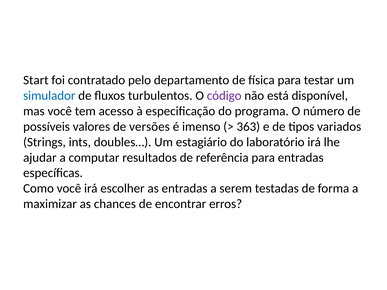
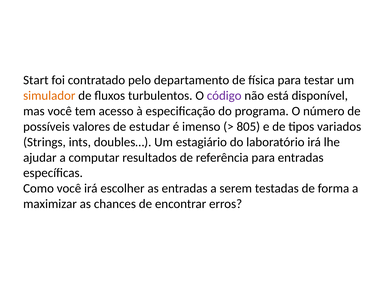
simulador colour: blue -> orange
versões: versões -> estudar
363: 363 -> 805
